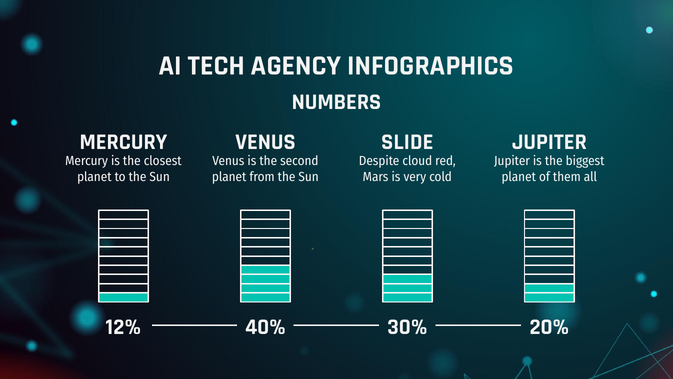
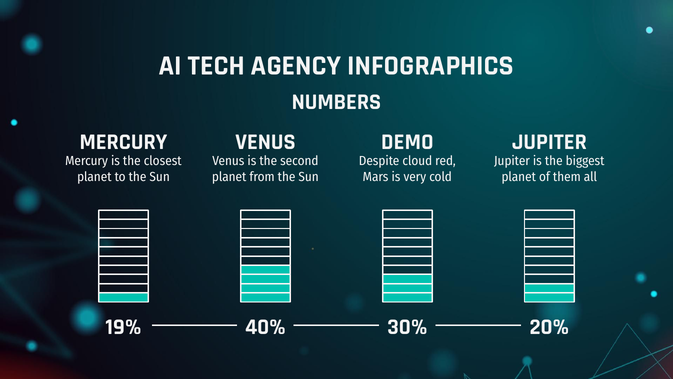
SLIDE: SLIDE -> DEMO
12%: 12% -> 19%
